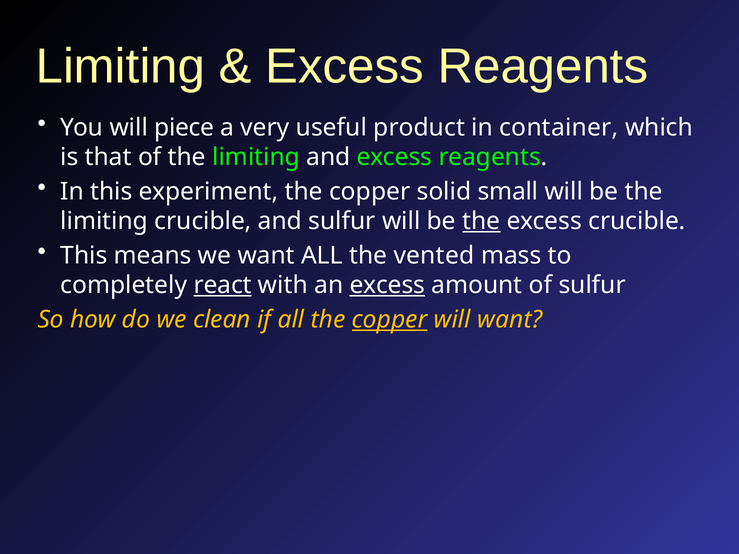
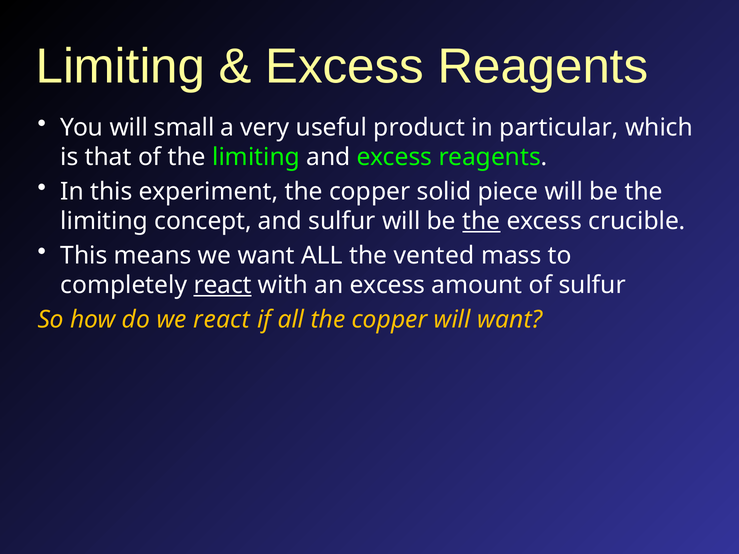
piece: piece -> small
container: container -> particular
small: small -> piece
limiting crucible: crucible -> concept
excess at (387, 285) underline: present -> none
we clean: clean -> react
copper at (390, 320) underline: present -> none
